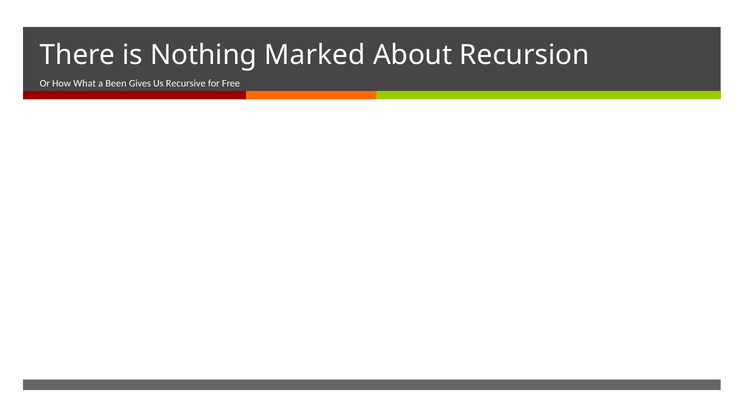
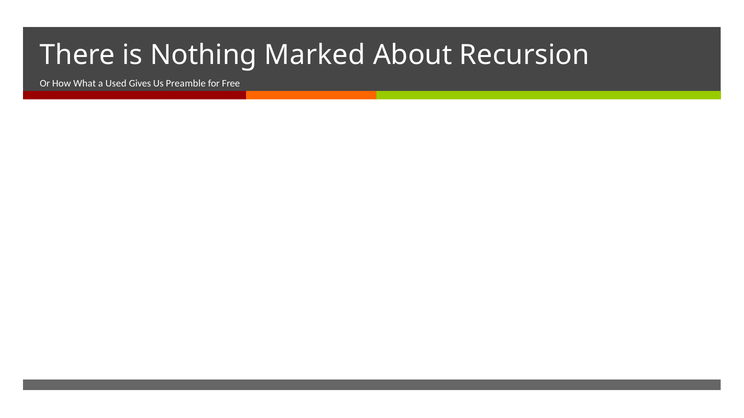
Been: Been -> Used
Recursive: Recursive -> Preamble
